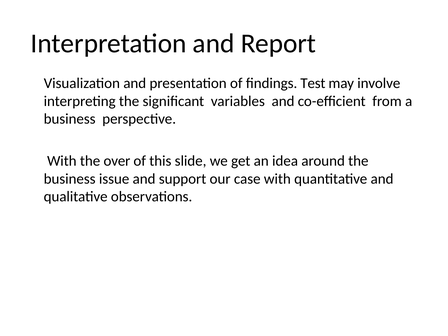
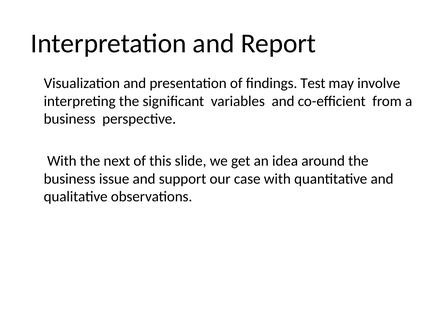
over: over -> next
